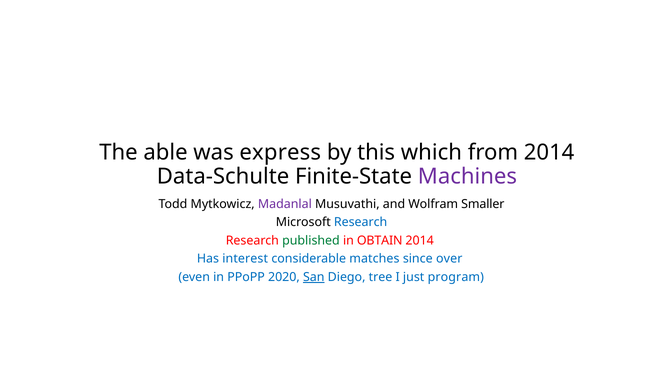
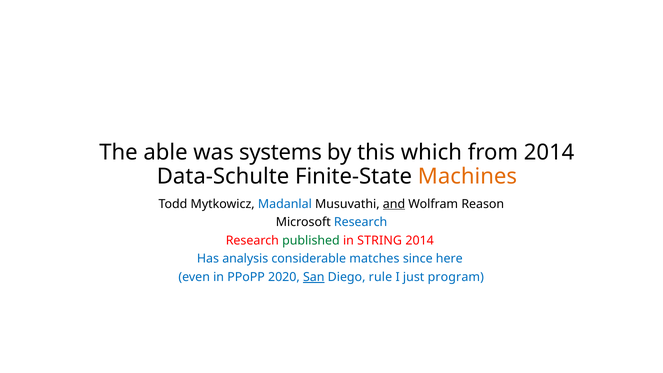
express: express -> systems
Machines colour: purple -> orange
Madanlal colour: purple -> blue
and underline: none -> present
Smaller: Smaller -> Reason
OBTAIN: OBTAIN -> STRING
interest: interest -> analysis
over: over -> here
tree: tree -> rule
